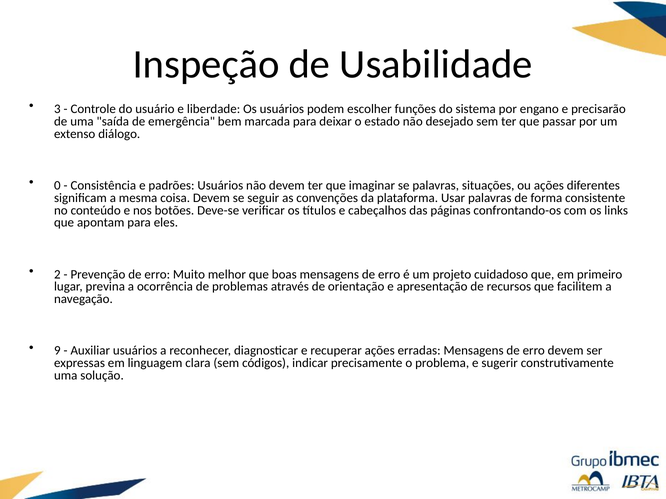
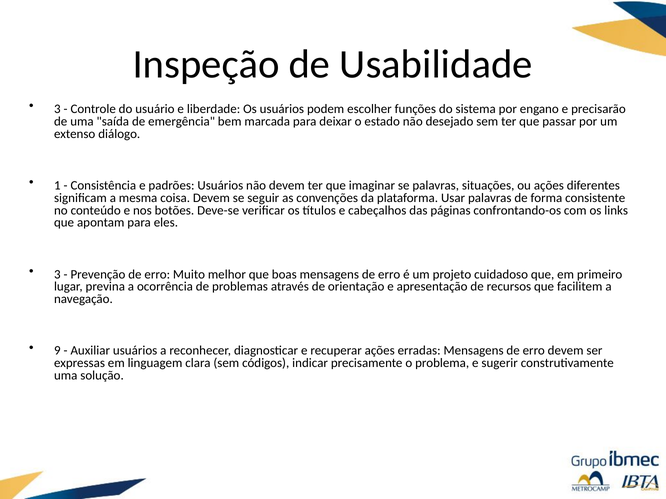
0: 0 -> 1
2 at (57, 275): 2 -> 3
